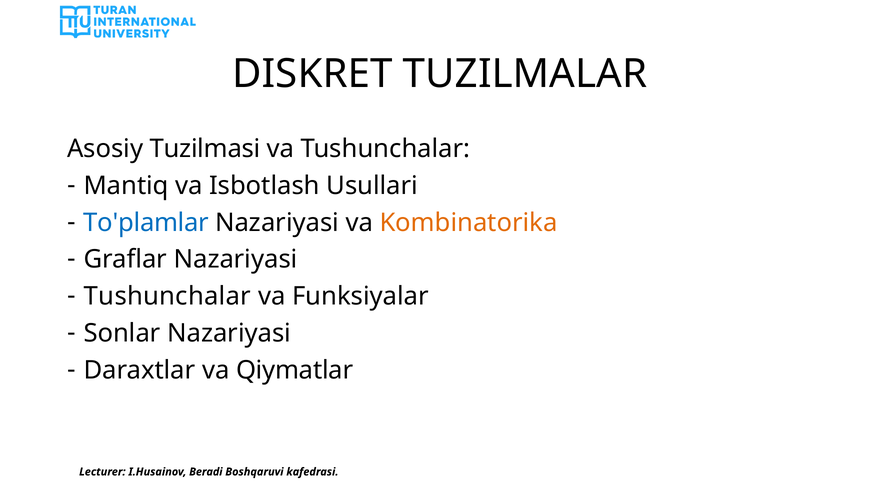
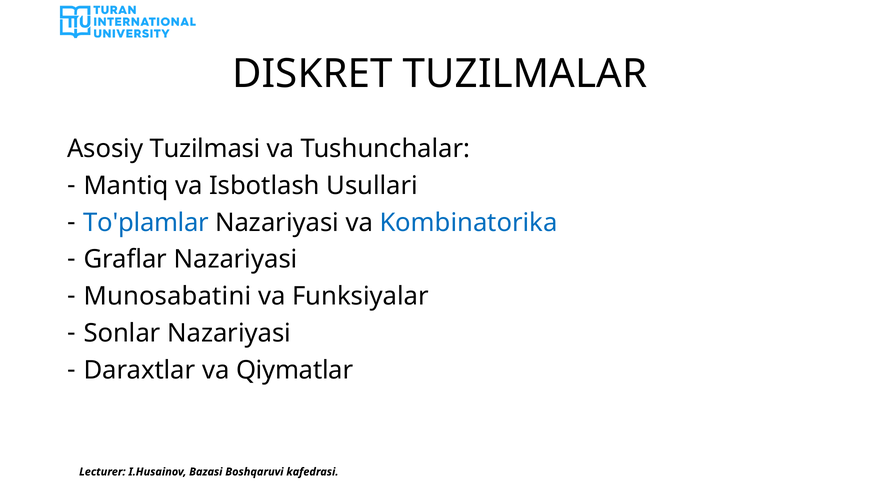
Kombinatorika colour: orange -> blue
Tushunchalar at (167, 296): Tushunchalar -> Munosabatini
Beradi: Beradi -> Bazasi
